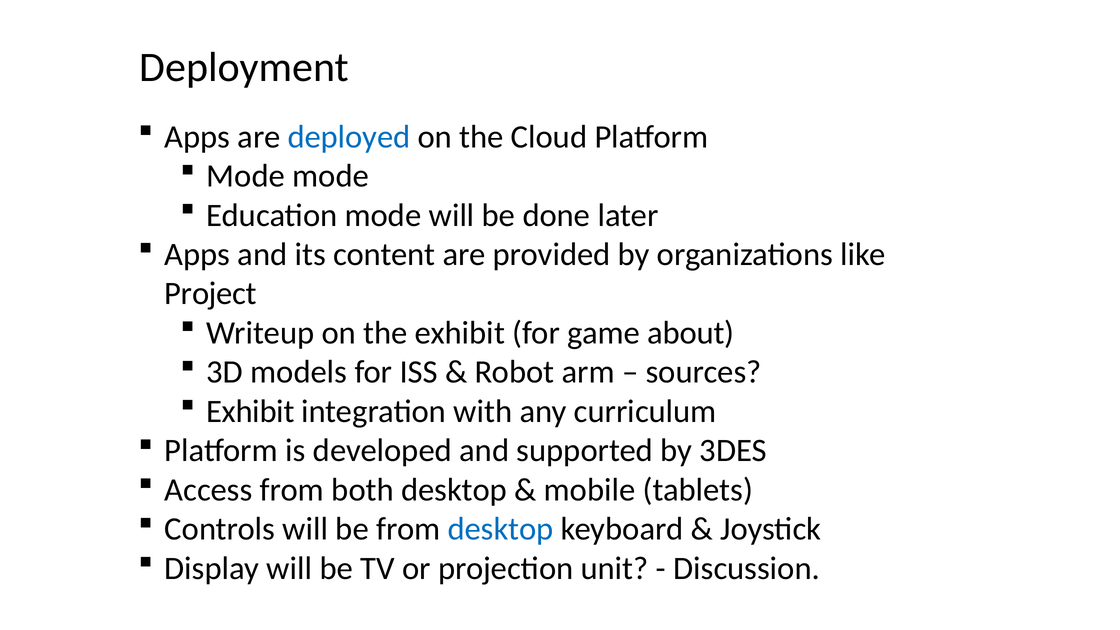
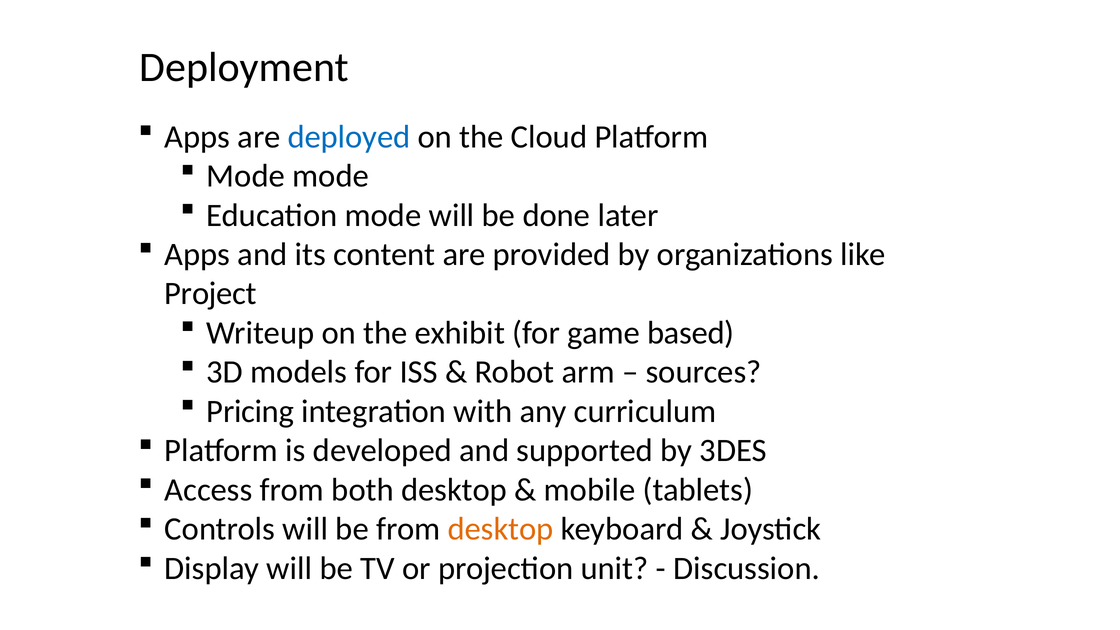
about: about -> based
Exhibit at (250, 411): Exhibit -> Pricing
desktop at (500, 529) colour: blue -> orange
